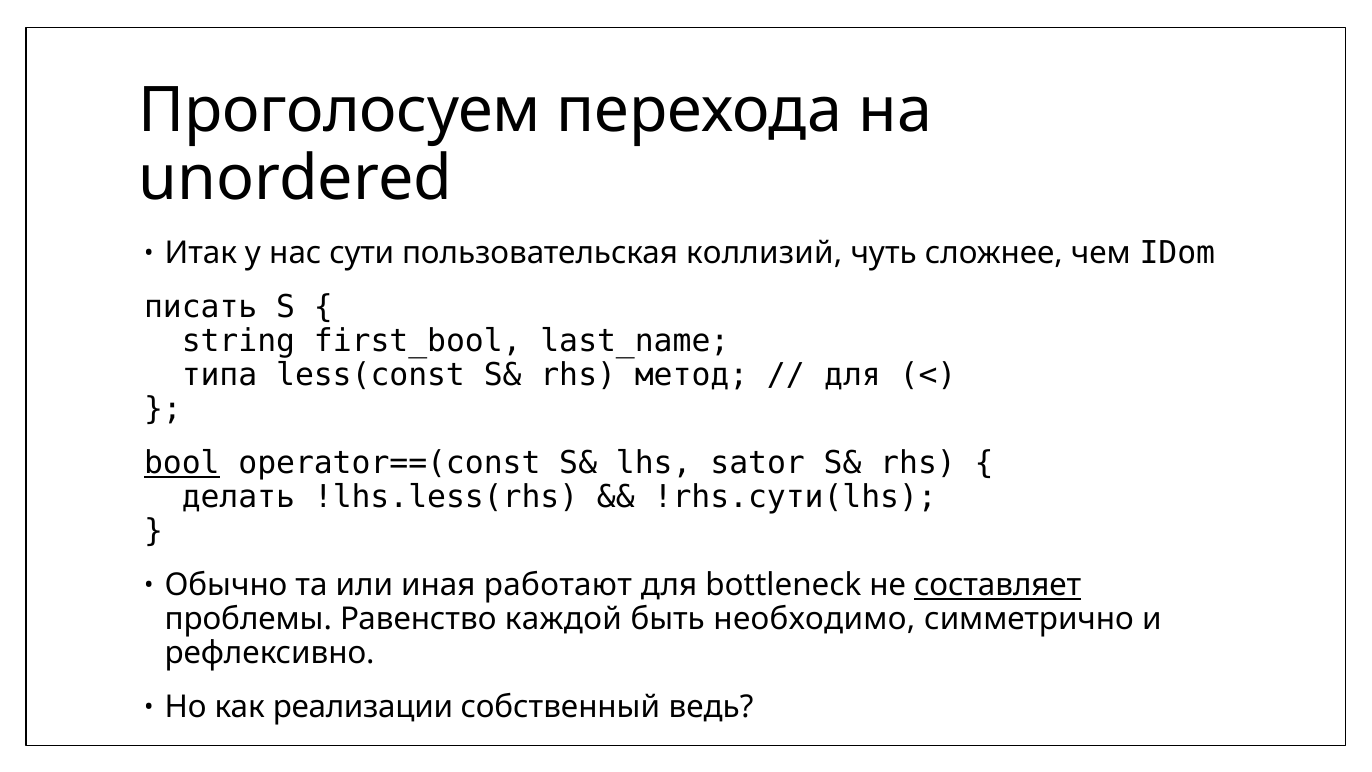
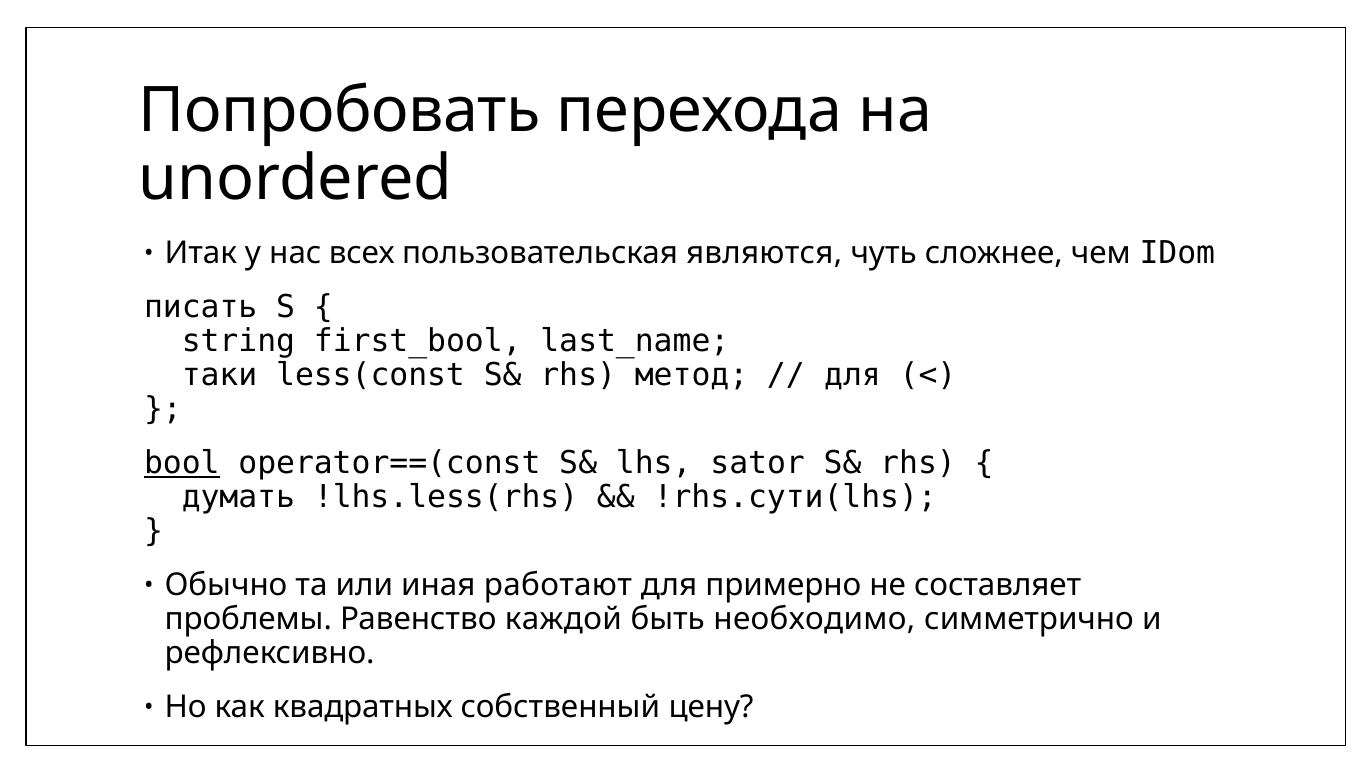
Проголосуем: Проголосуем -> Попробовать
сути: сути -> всех
коллизий: коллизий -> являются
типа: типа -> таки
делать: делать -> думать
bottleneck: bottleneck -> примерно
составляет underline: present -> none
реализации: реализации -> квадратных
ведь: ведь -> цену
